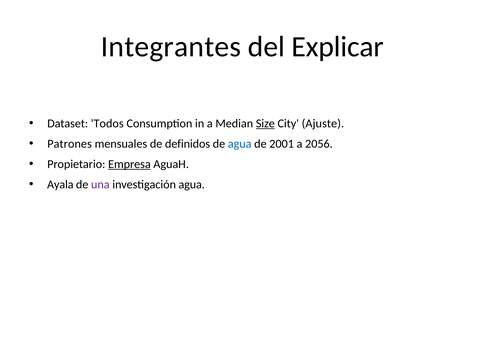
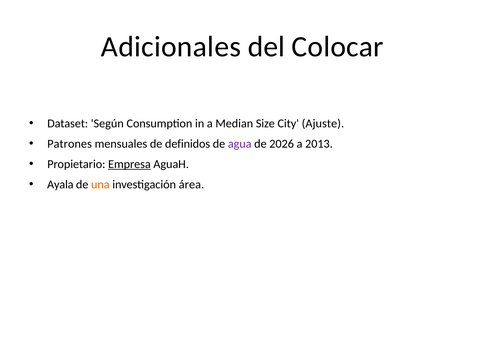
Integrantes: Integrantes -> Adicionales
Explicar: Explicar -> Colocar
Todos: Todos -> Según
Size underline: present -> none
agua at (240, 144) colour: blue -> purple
2001: 2001 -> 2026
2056: 2056 -> 2013
una colour: purple -> orange
investigación agua: agua -> área
